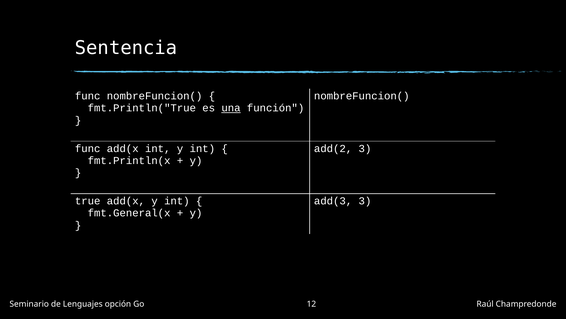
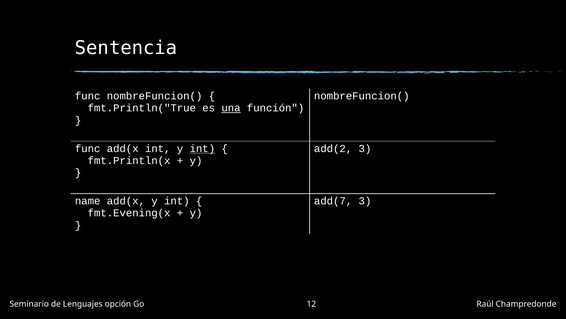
int at (202, 148) underline: none -> present
true: true -> name
add(3: add(3 -> add(7
fmt.General(x: fmt.General(x -> fmt.Evening(x
